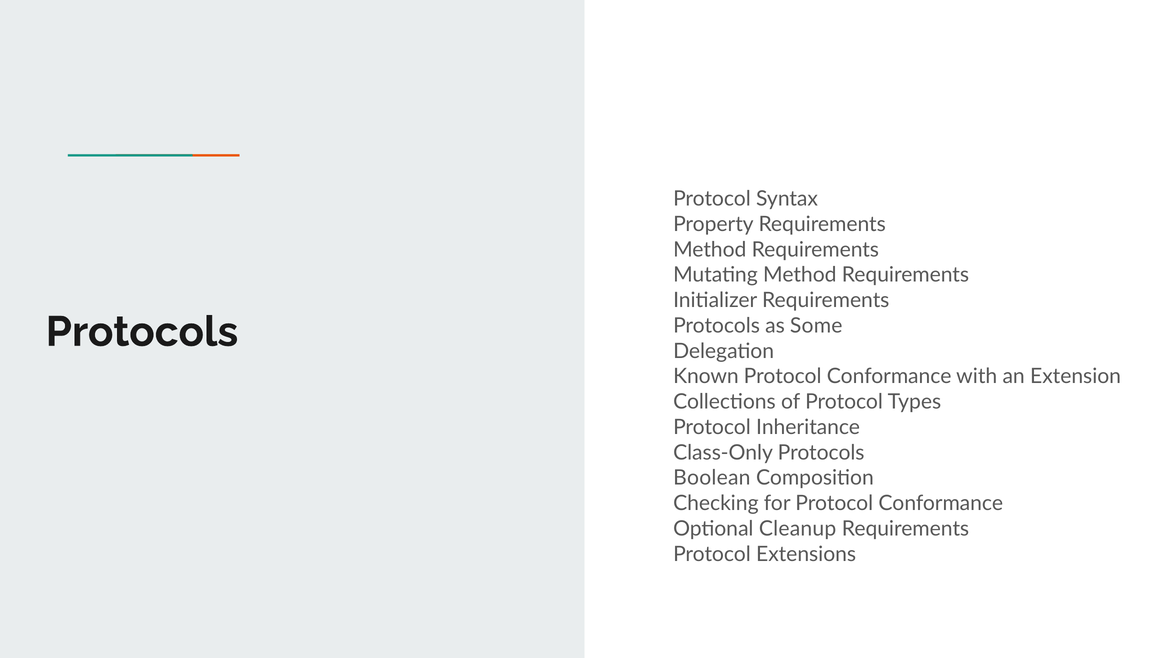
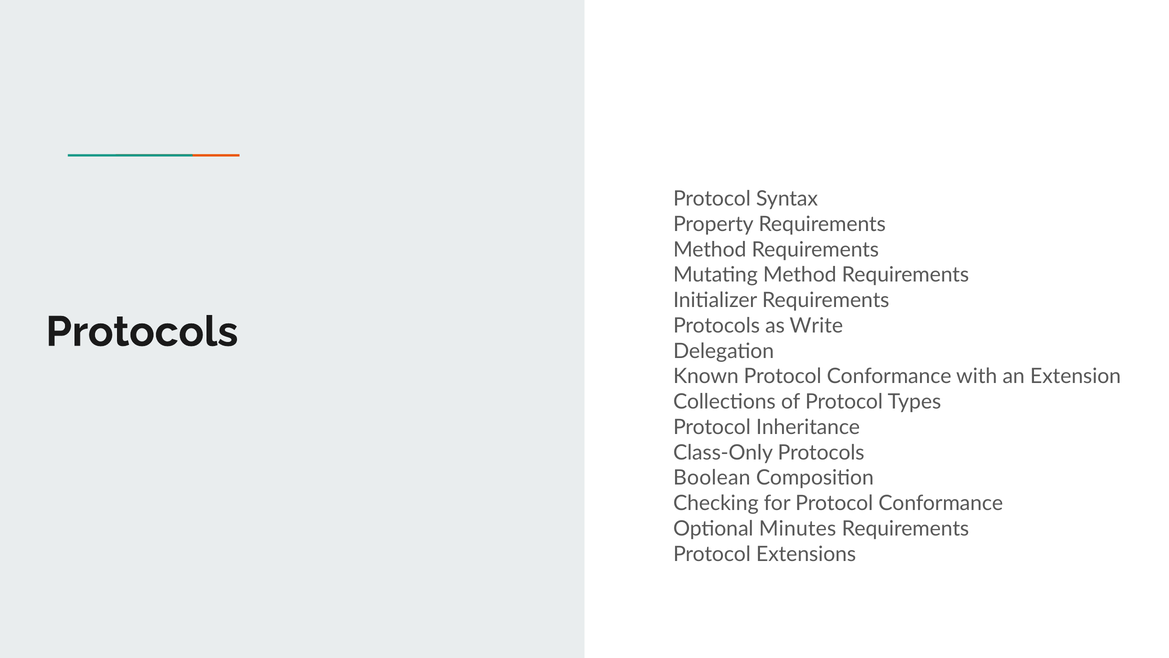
Some: Some -> Write
Cleanup: Cleanup -> Minutes
